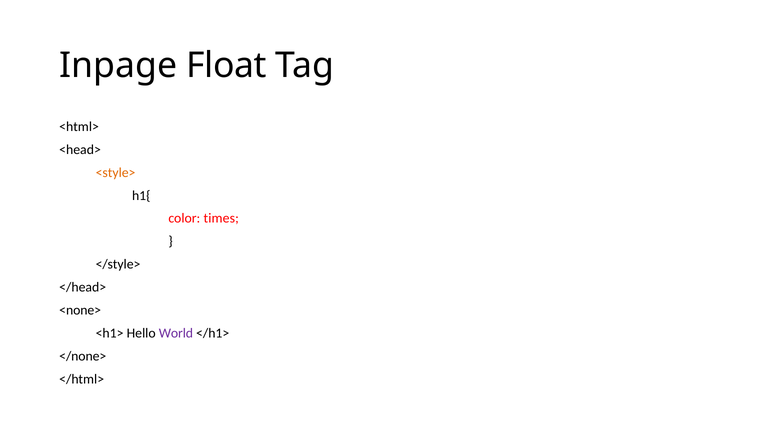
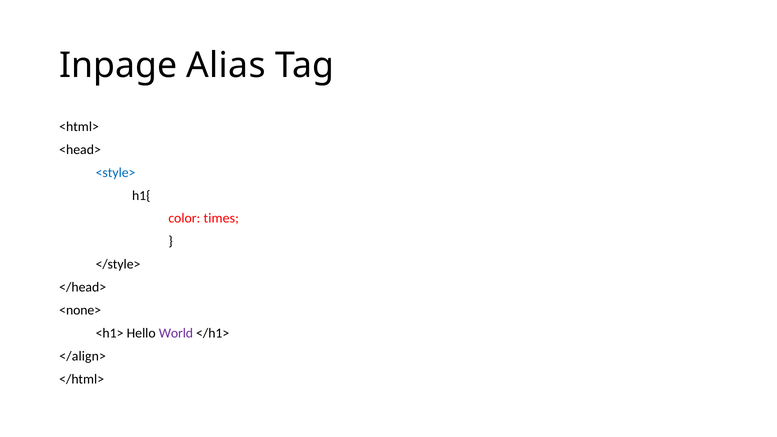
Float: Float -> Alias
<style> colour: orange -> blue
</none>: </none> -> </align>
